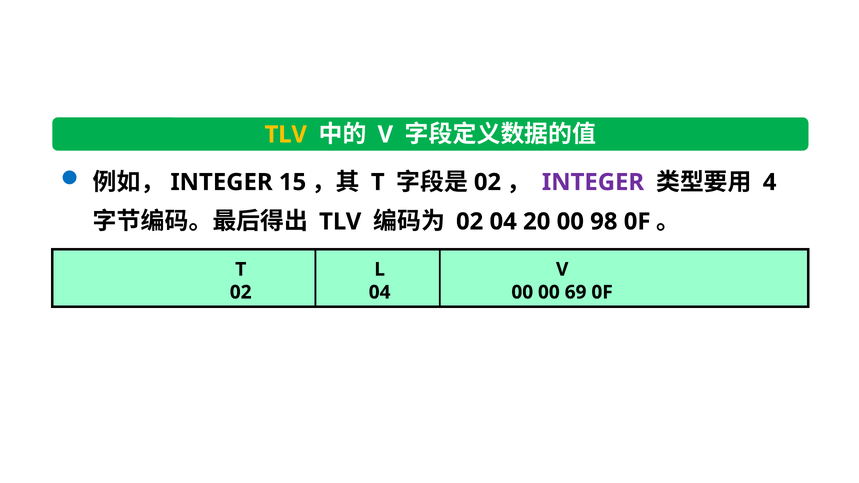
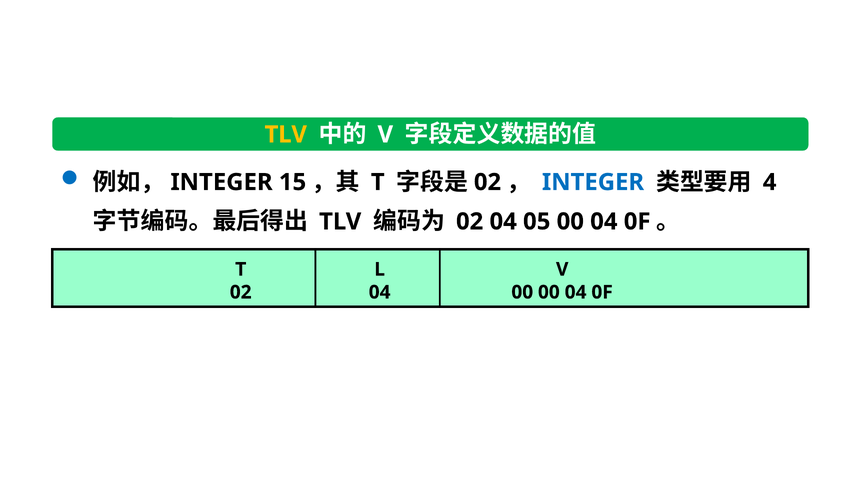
INTEGER at (593, 182) colour: purple -> blue
20: 20 -> 05
98 at (604, 222): 98 -> 04
00 00 69: 69 -> 04
